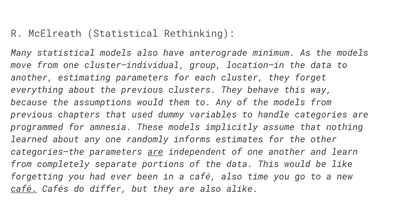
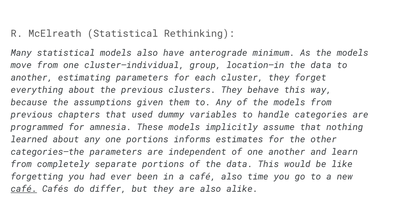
assumptions would: would -> given
one randomly: randomly -> portions
are at (155, 152) underline: present -> none
